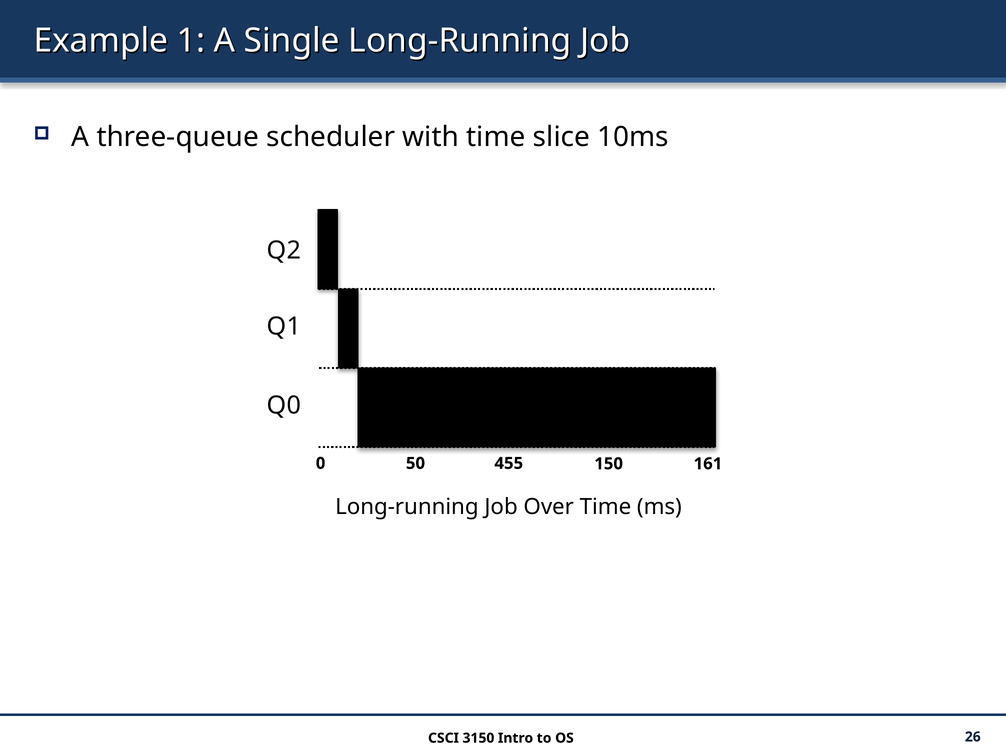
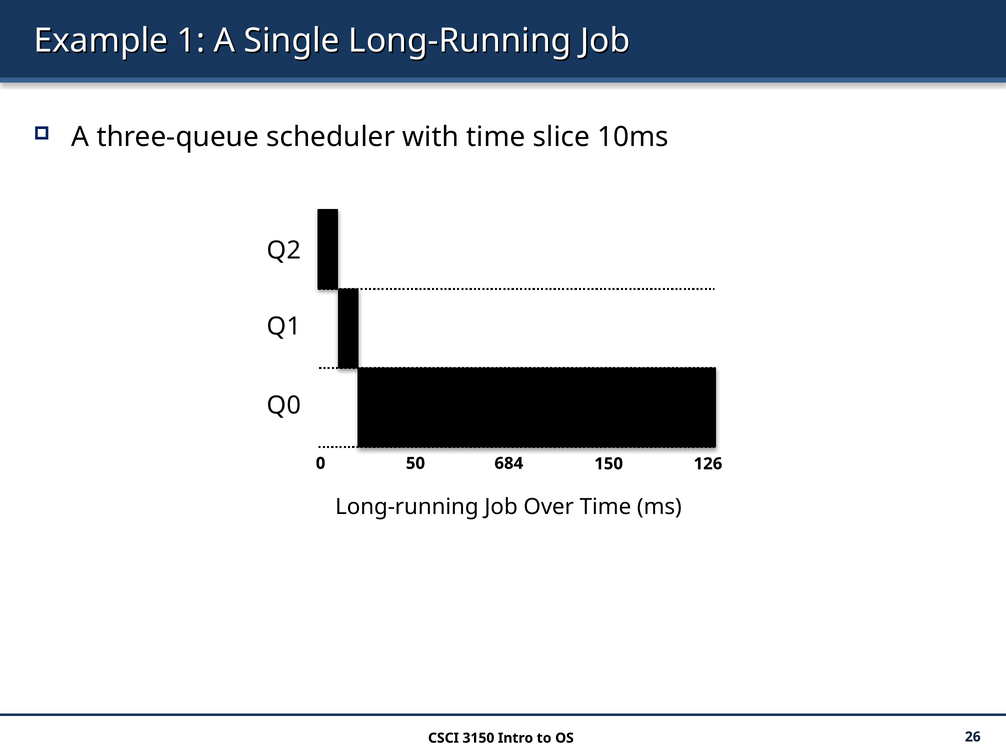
455: 455 -> 684
161: 161 -> 126
